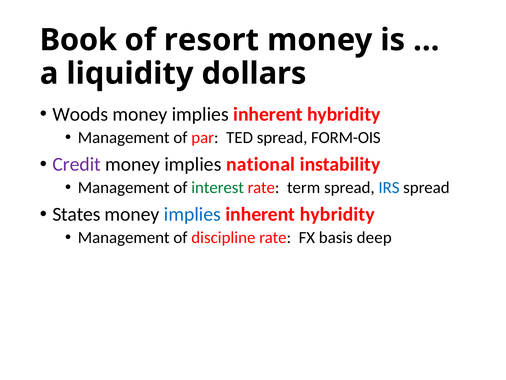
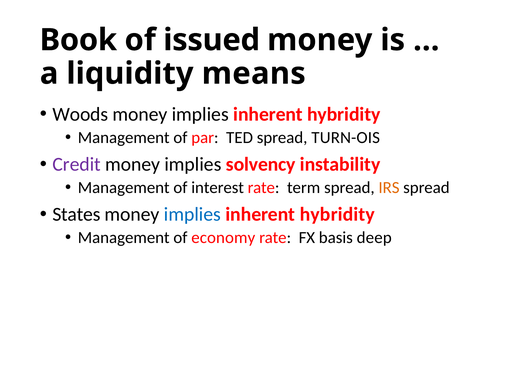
resort: resort -> issued
dollars: dollars -> means
FORM-OIS: FORM-OIS -> TURN-OIS
national: national -> solvency
interest colour: green -> black
IRS colour: blue -> orange
discipline: discipline -> economy
